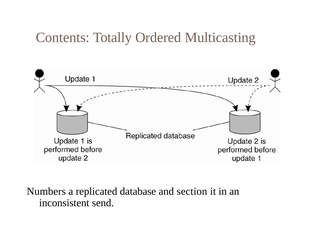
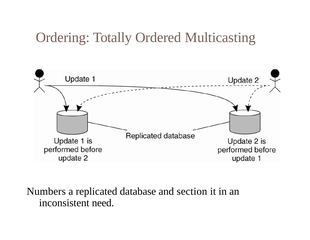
Contents: Contents -> Ordering
send: send -> need
